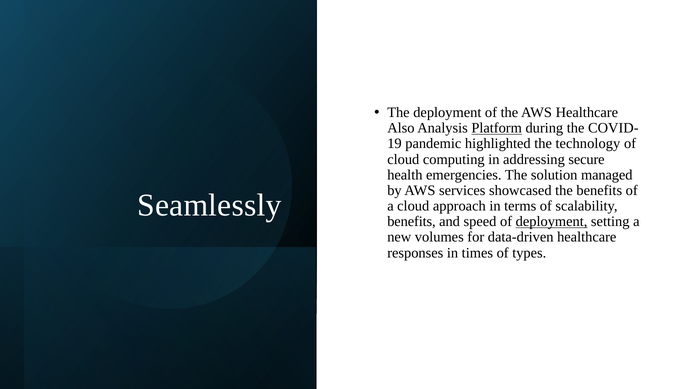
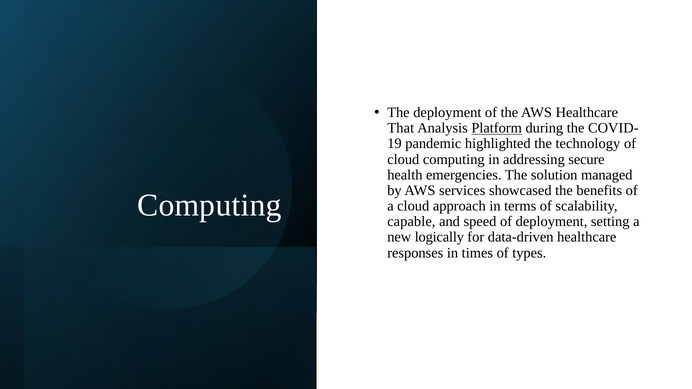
Also: Also -> That
Seamlessly at (209, 206): Seamlessly -> Computing
benefits at (411, 222): benefits -> capable
deployment at (552, 222) underline: present -> none
volumes: volumes -> logically
